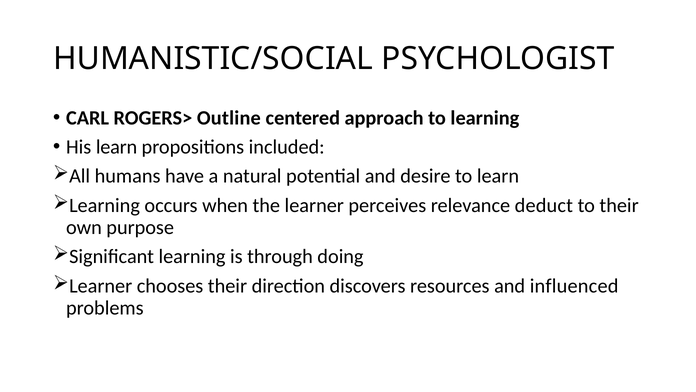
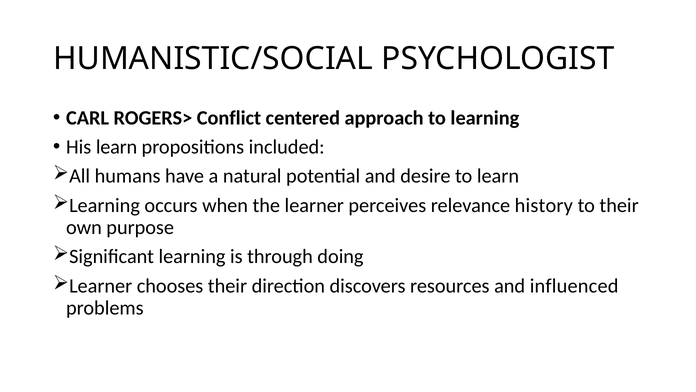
Outline: Outline -> Conflict
deduct: deduct -> history
